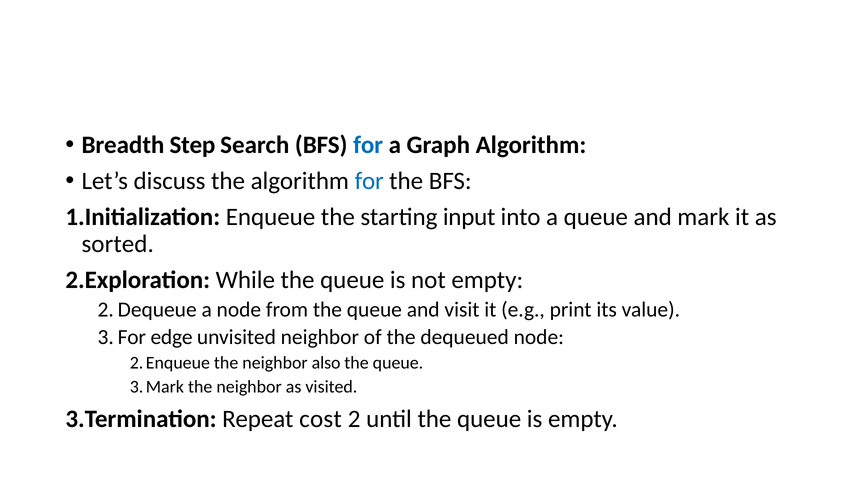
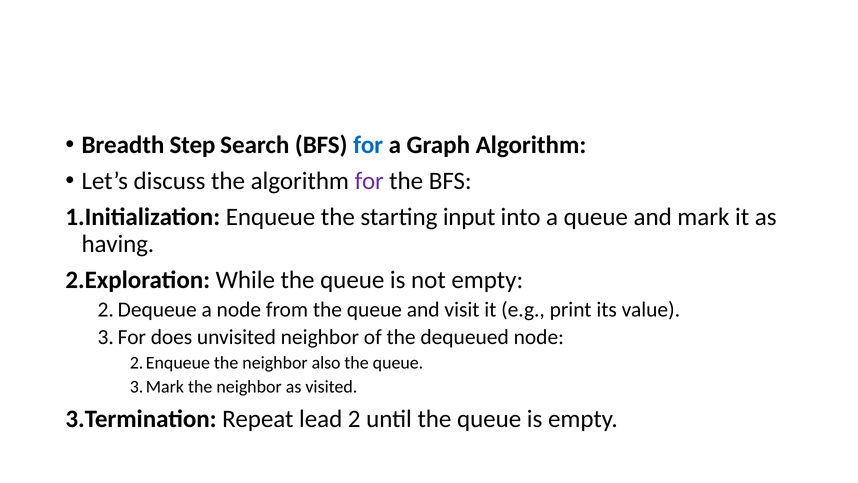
for at (369, 181) colour: blue -> purple
sorted: sorted -> having
edge: edge -> does
cost: cost -> lead
